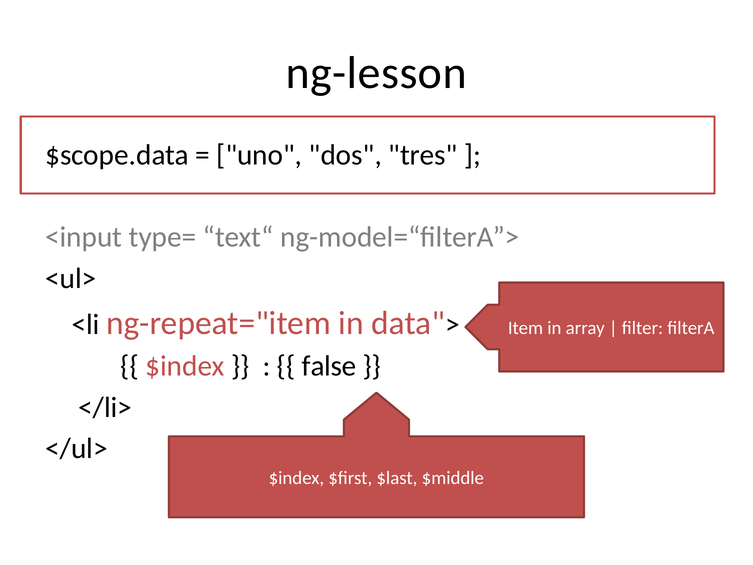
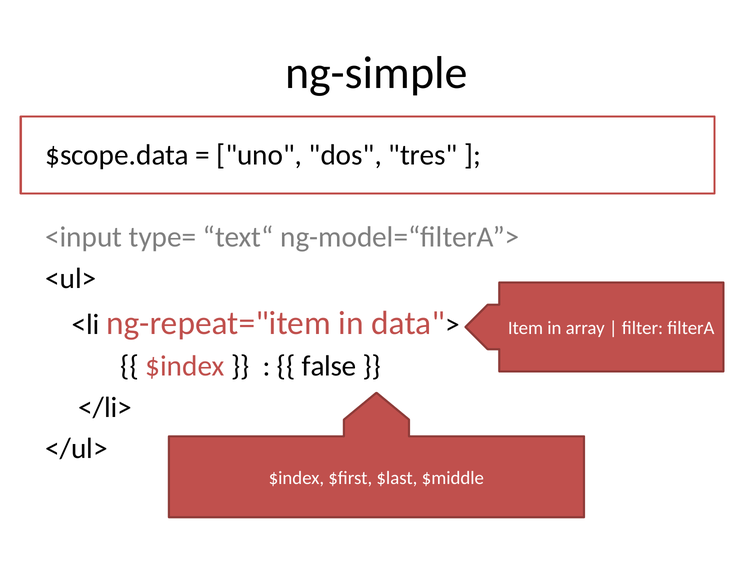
ng-lesson: ng-lesson -> ng-simple
